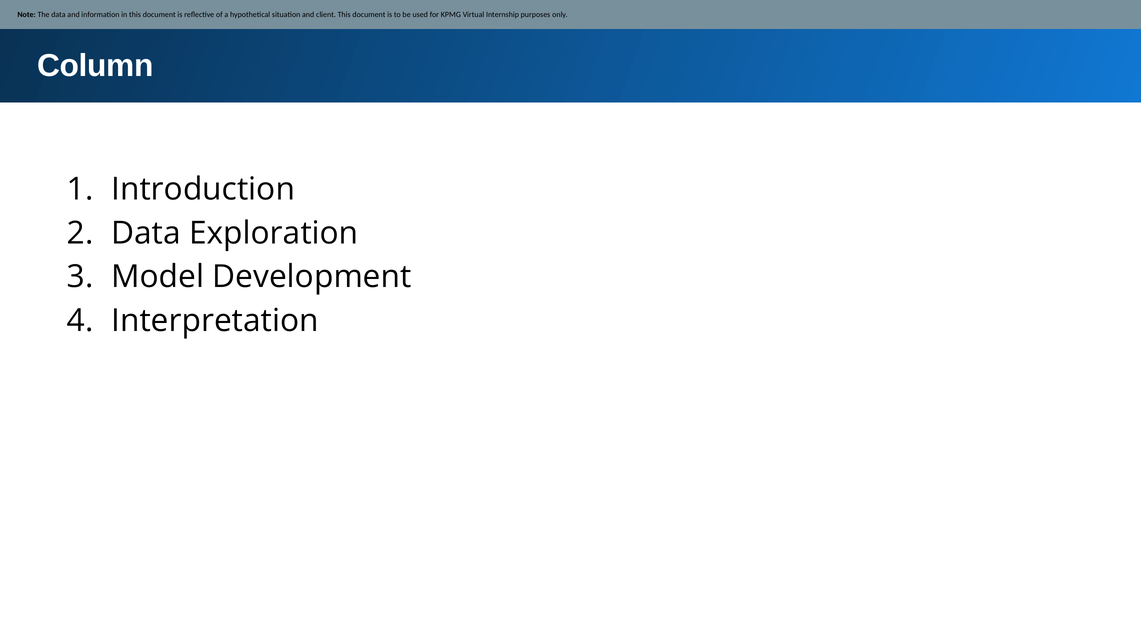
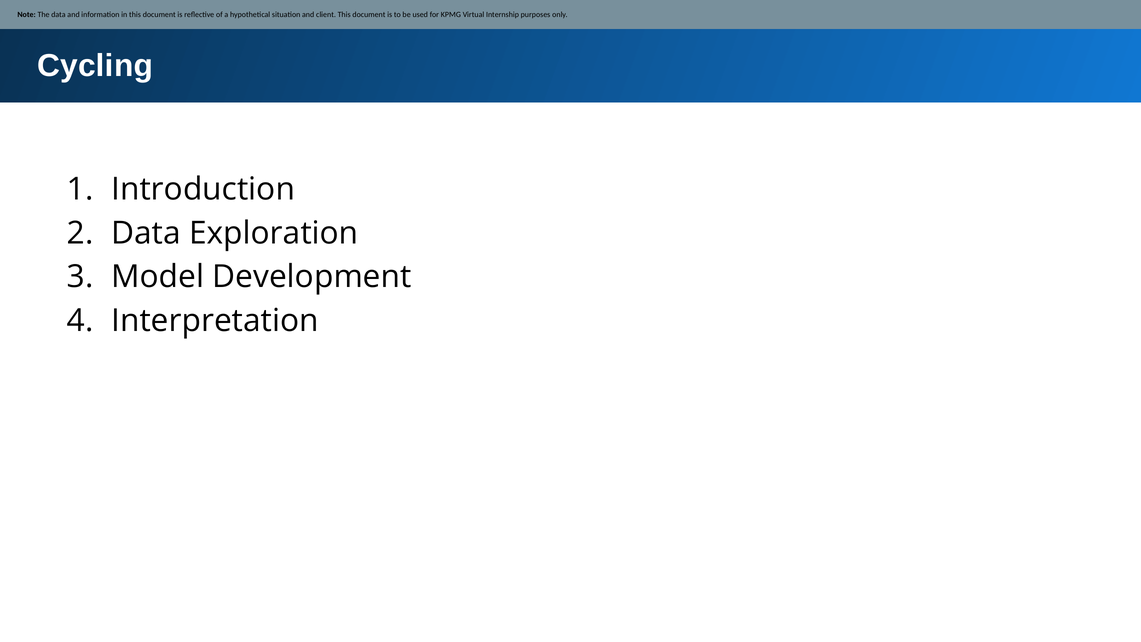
Column: Column -> Cycling
